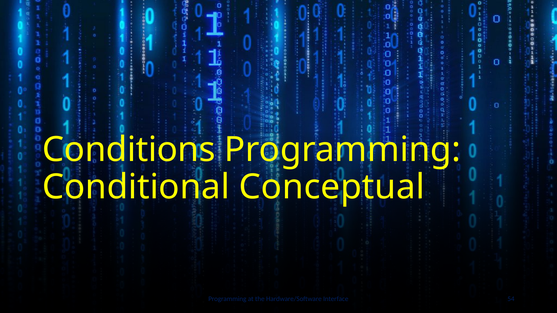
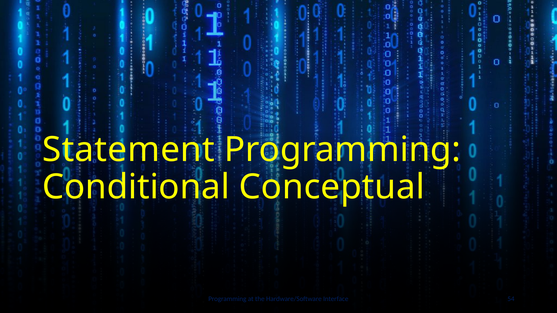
Conditions: Conditions -> Statement
